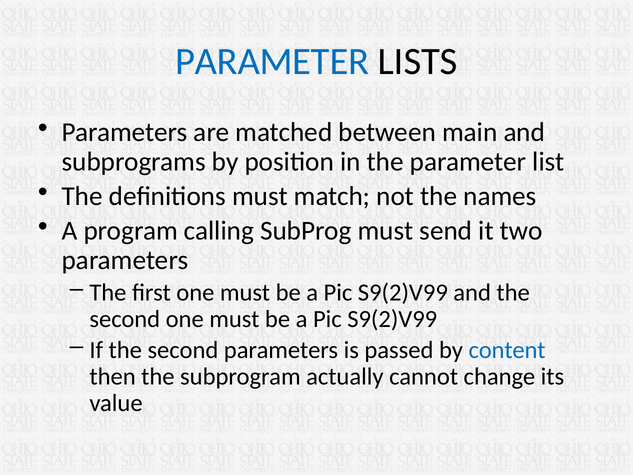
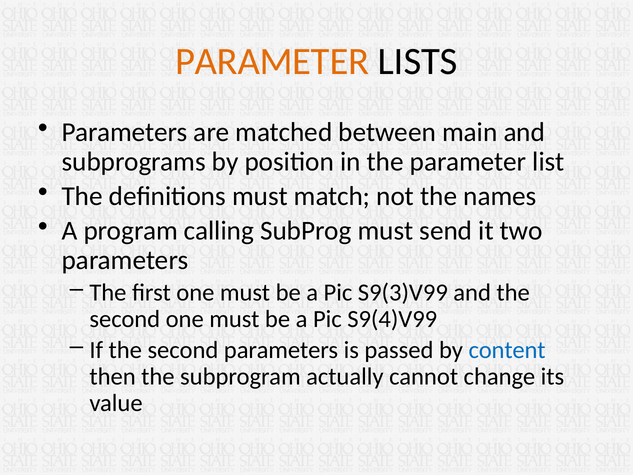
PARAMETER at (272, 61) colour: blue -> orange
S9(2)V99 at (403, 292): S9(2)V99 -> S9(3)V99
S9(2)V99 at (392, 319): S9(2)V99 -> S9(4)V99
